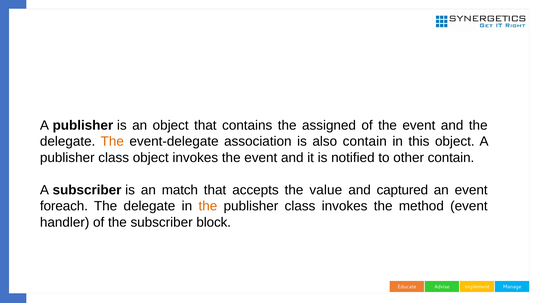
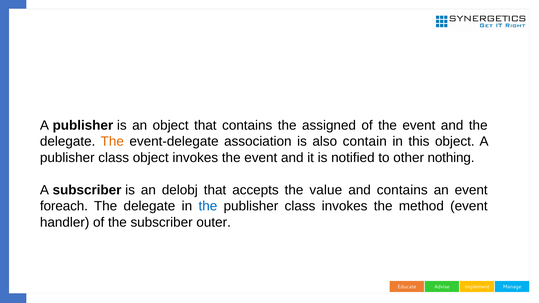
other contain: contain -> nothing
match: match -> delobj
and captured: captured -> contains
the at (208, 206) colour: orange -> blue
block: block -> outer
